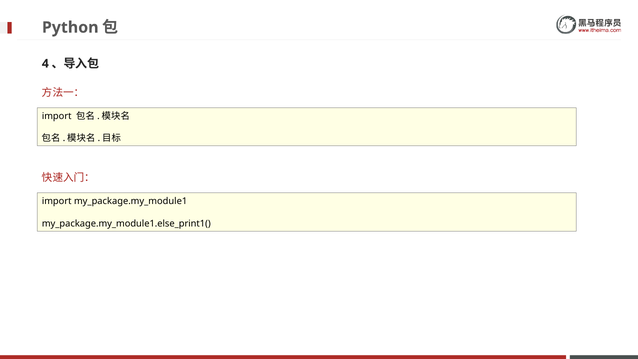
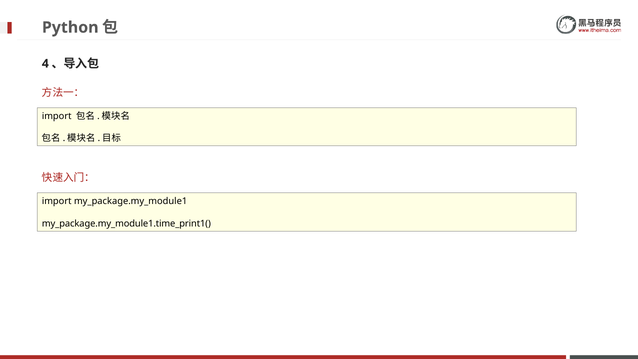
my_package.my_module1.else_print1(: my_package.my_module1.else_print1( -> my_package.my_module1.time_print1(
